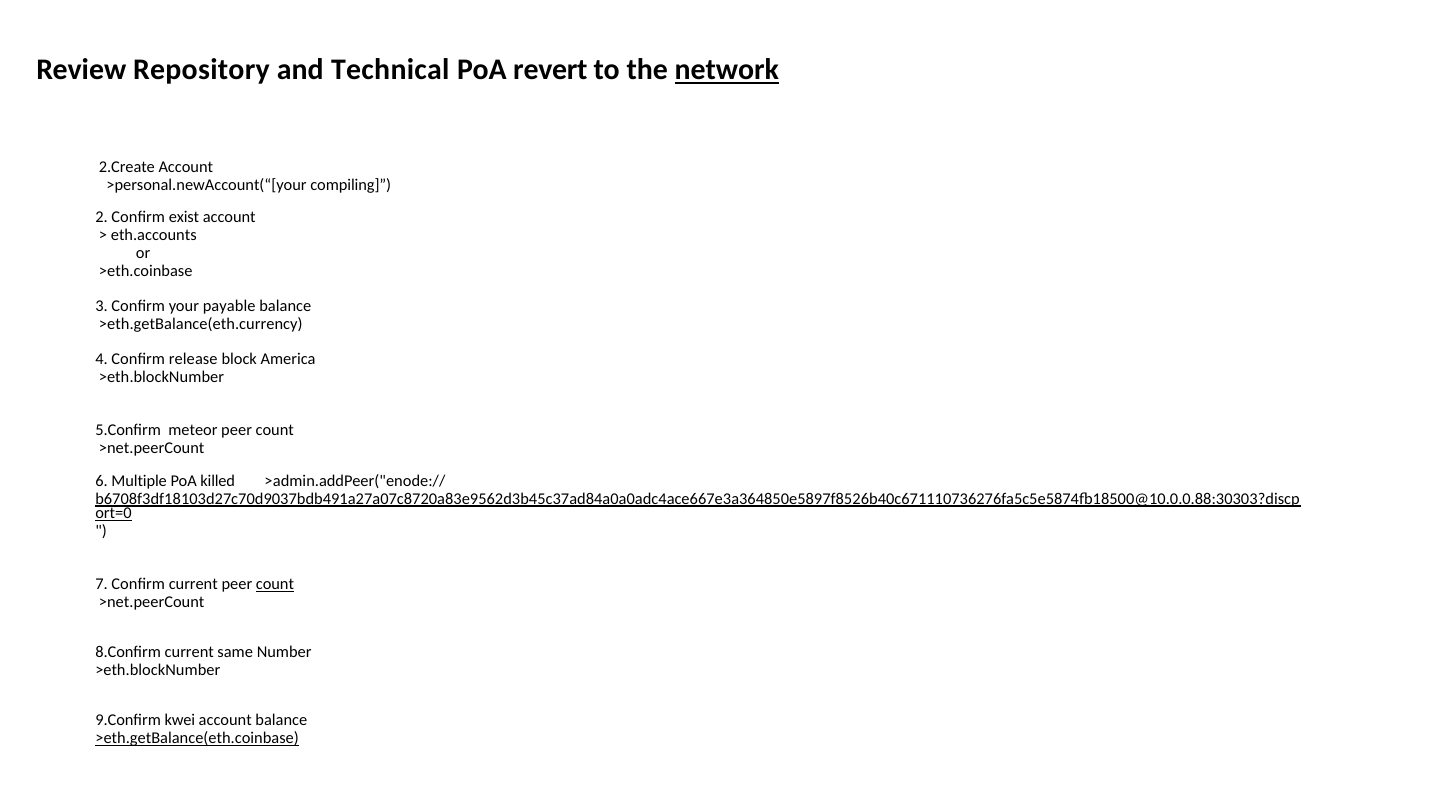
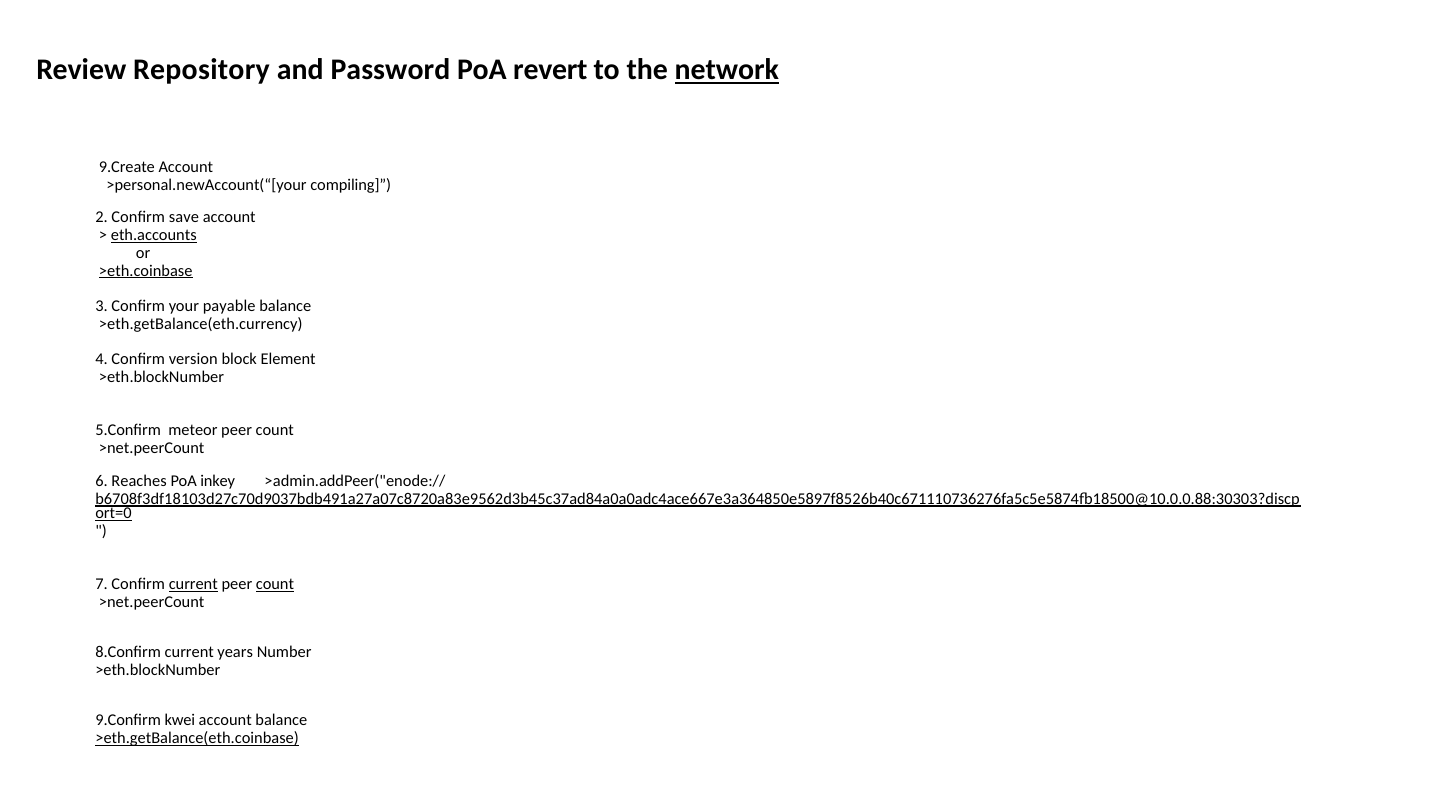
Technical: Technical -> Password
2.Create: 2.Create -> 9.Create
exist: exist -> save
eth.accounts underline: none -> present
>eth.coinbase underline: none -> present
release: release -> version
America: America -> Element
Multiple: Multiple -> Reaches
killed: killed -> inkey
current at (193, 584) underline: none -> present
same: same -> years
